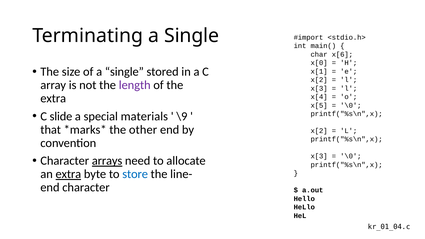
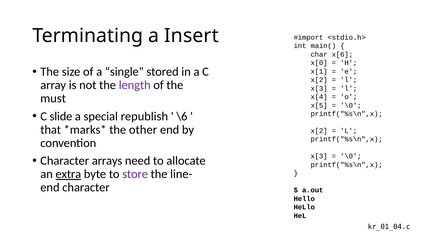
Terminating a Single: Single -> Insert
extra at (53, 99): extra -> must
materials: materials -> republish
\9: \9 -> \6
arrays underline: present -> none
store colour: blue -> purple
